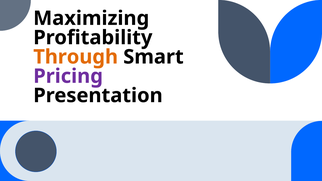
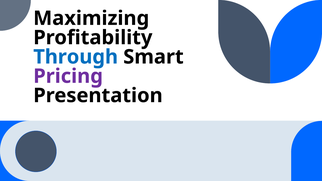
Through colour: orange -> blue
